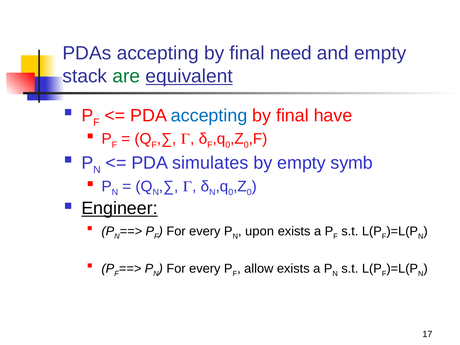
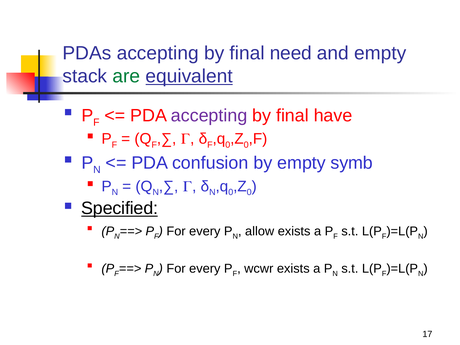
accepting at (209, 115) colour: blue -> purple
simulates: simulates -> confusion
Engineer: Engineer -> Specified
upon: upon -> allow
allow: allow -> wcwr
